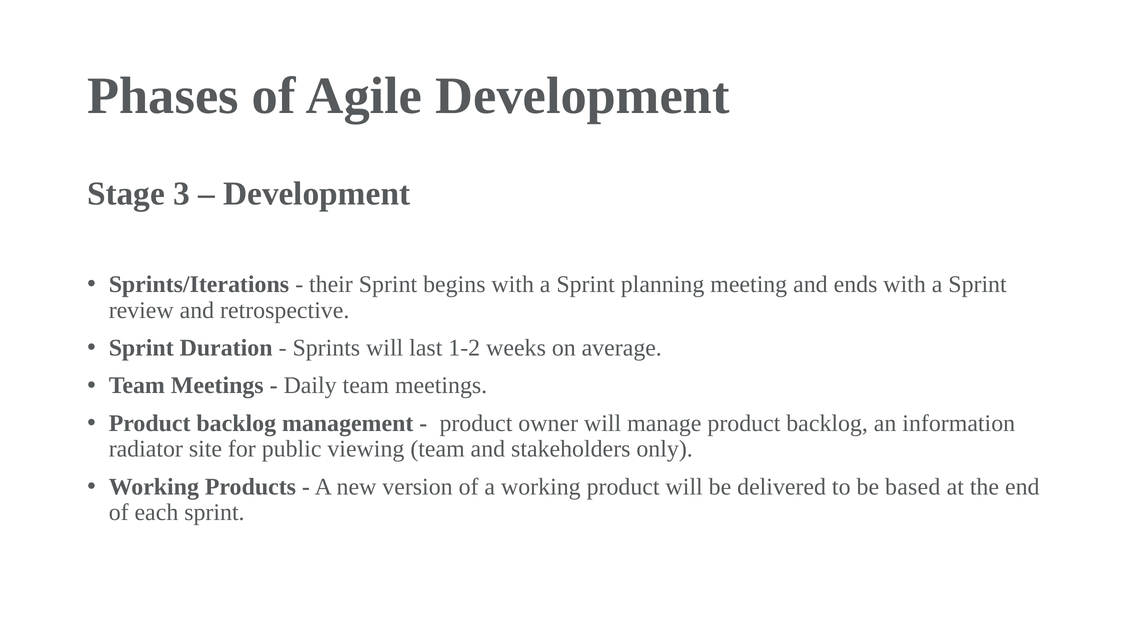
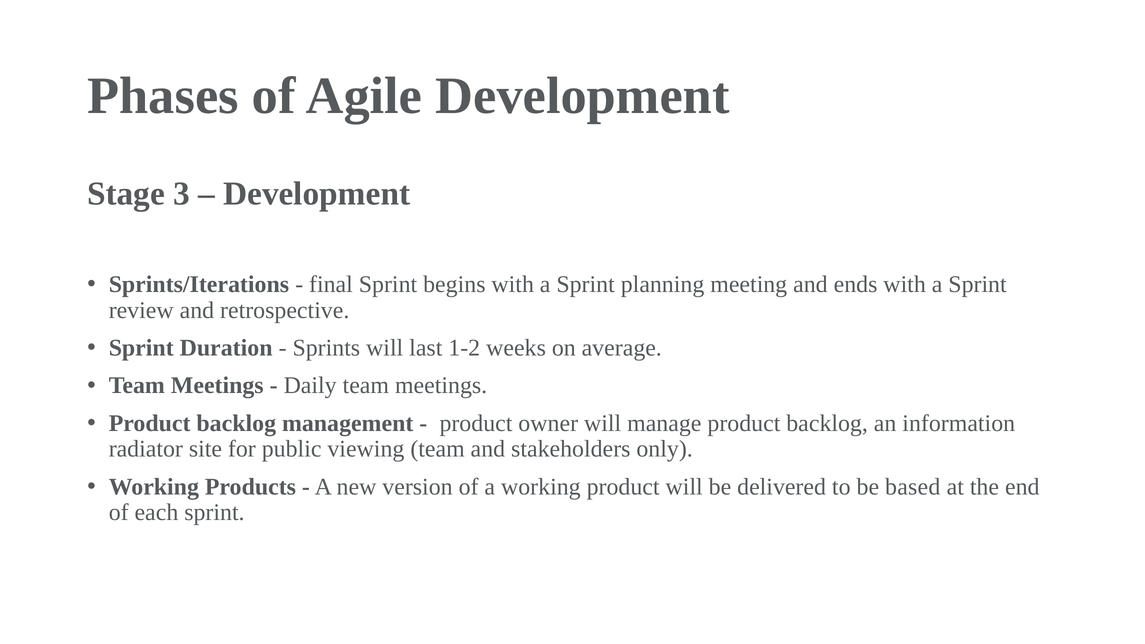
their: their -> final
